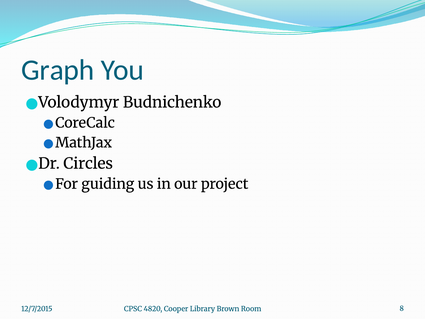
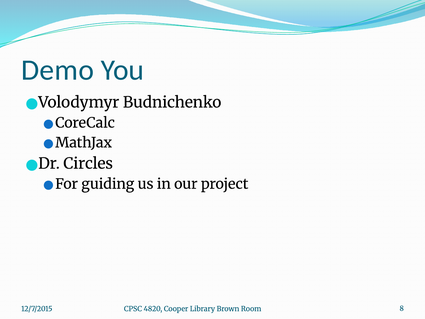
Graph: Graph -> Demo
